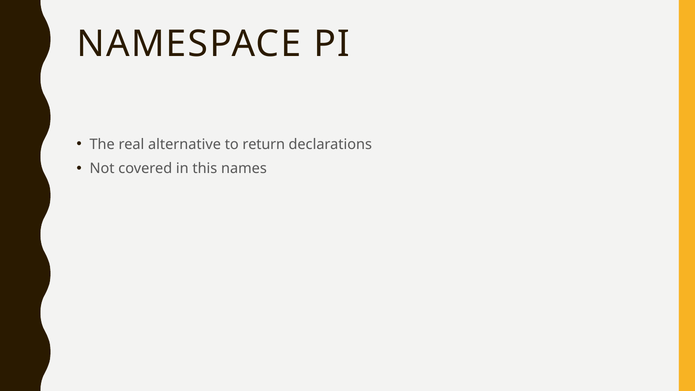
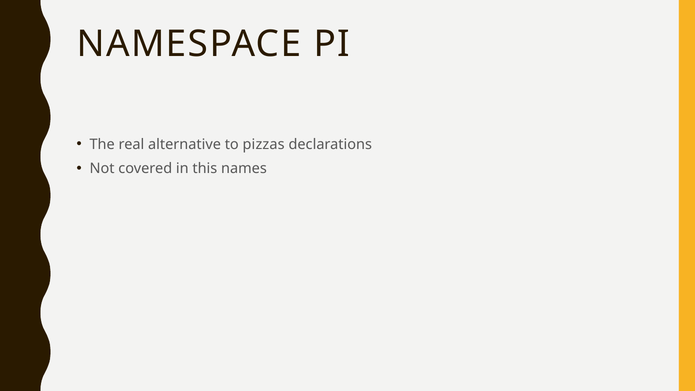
return: return -> pizzas
